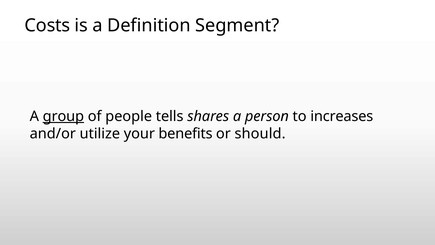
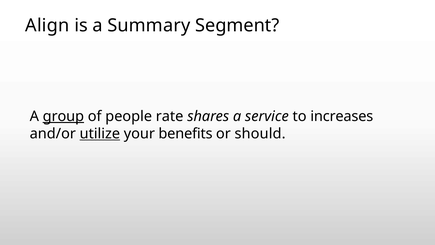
Costs: Costs -> Align
Definition: Definition -> Summary
tells: tells -> rate
person: person -> service
utilize underline: none -> present
